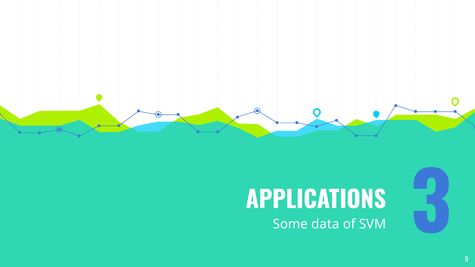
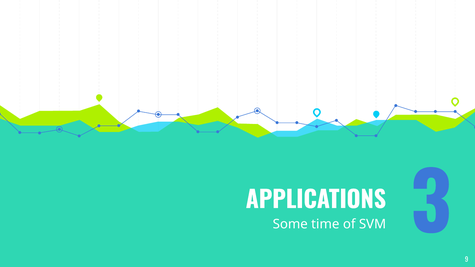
data: data -> time
